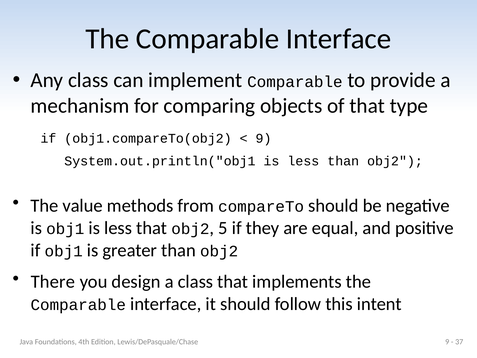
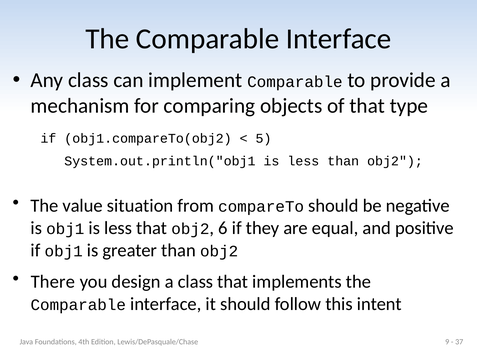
9 at (264, 138): 9 -> 5
methods: methods -> situation
5: 5 -> 6
